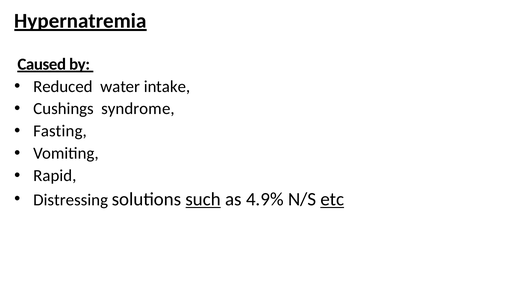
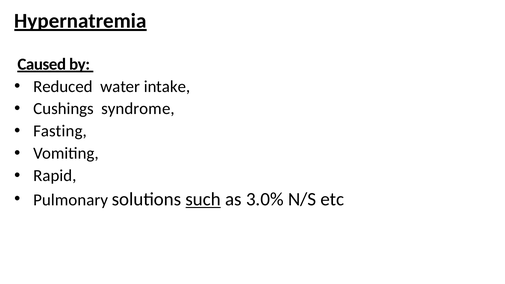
Distressing: Distressing -> Pulmonary
4.9%: 4.9% -> 3.0%
etc underline: present -> none
